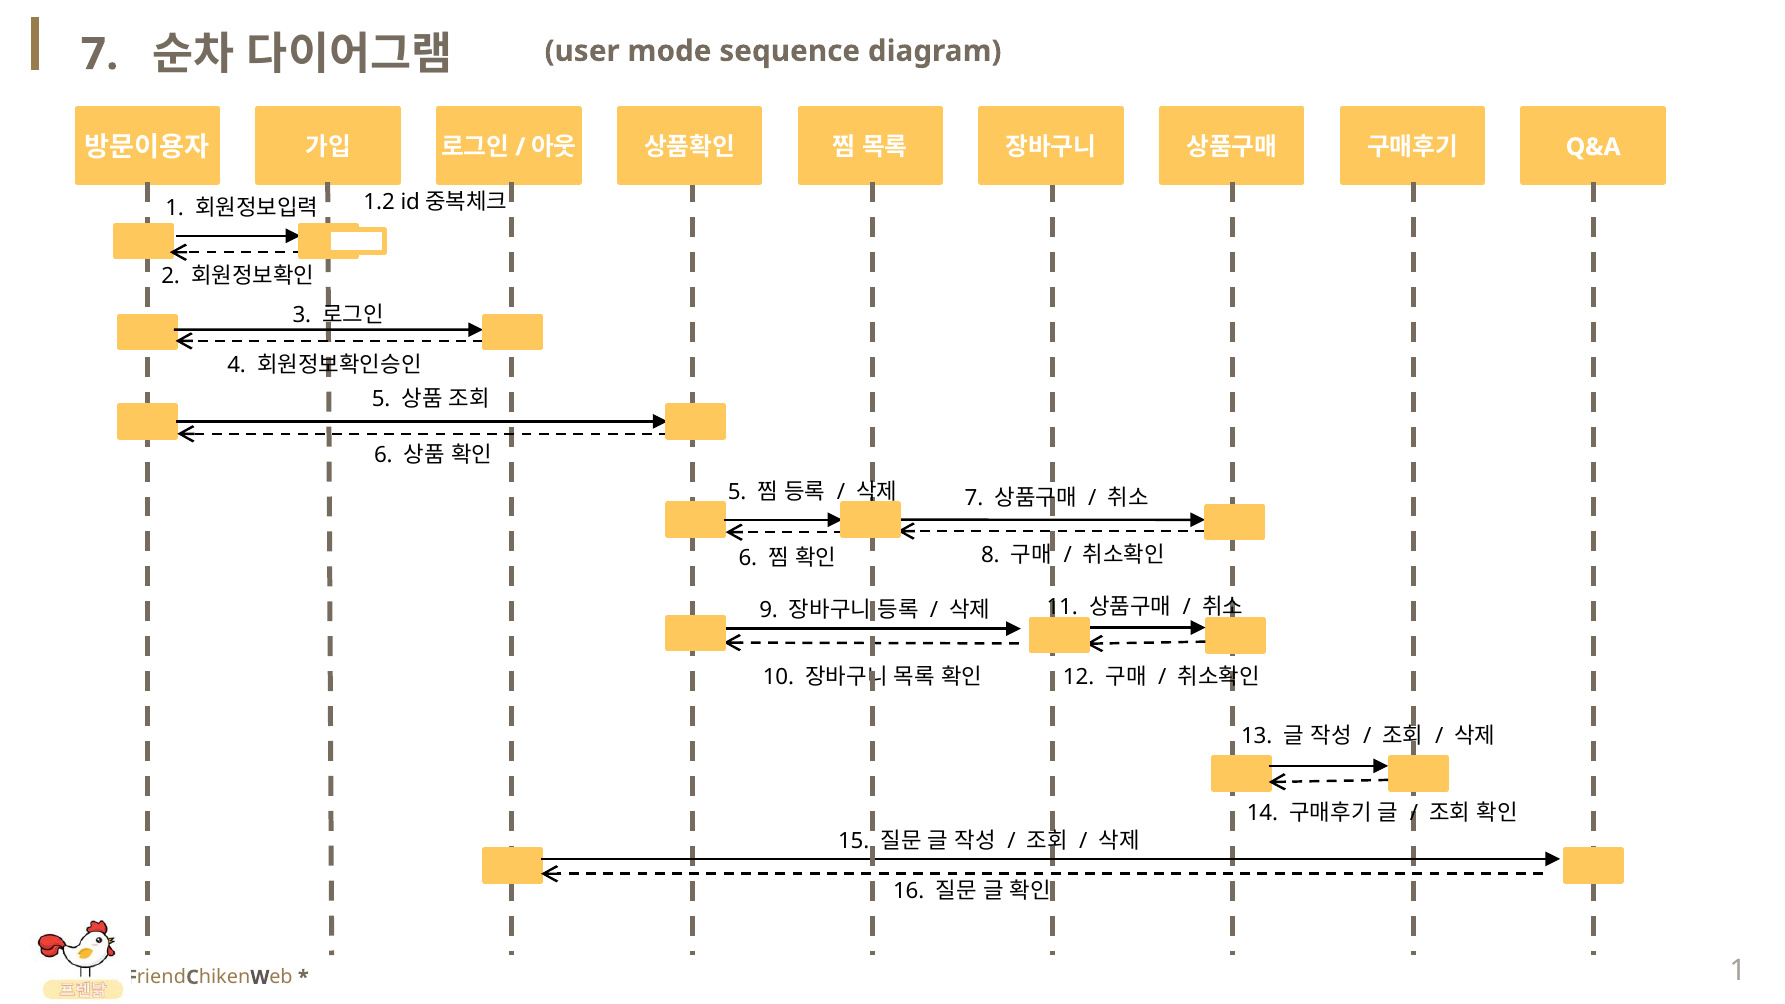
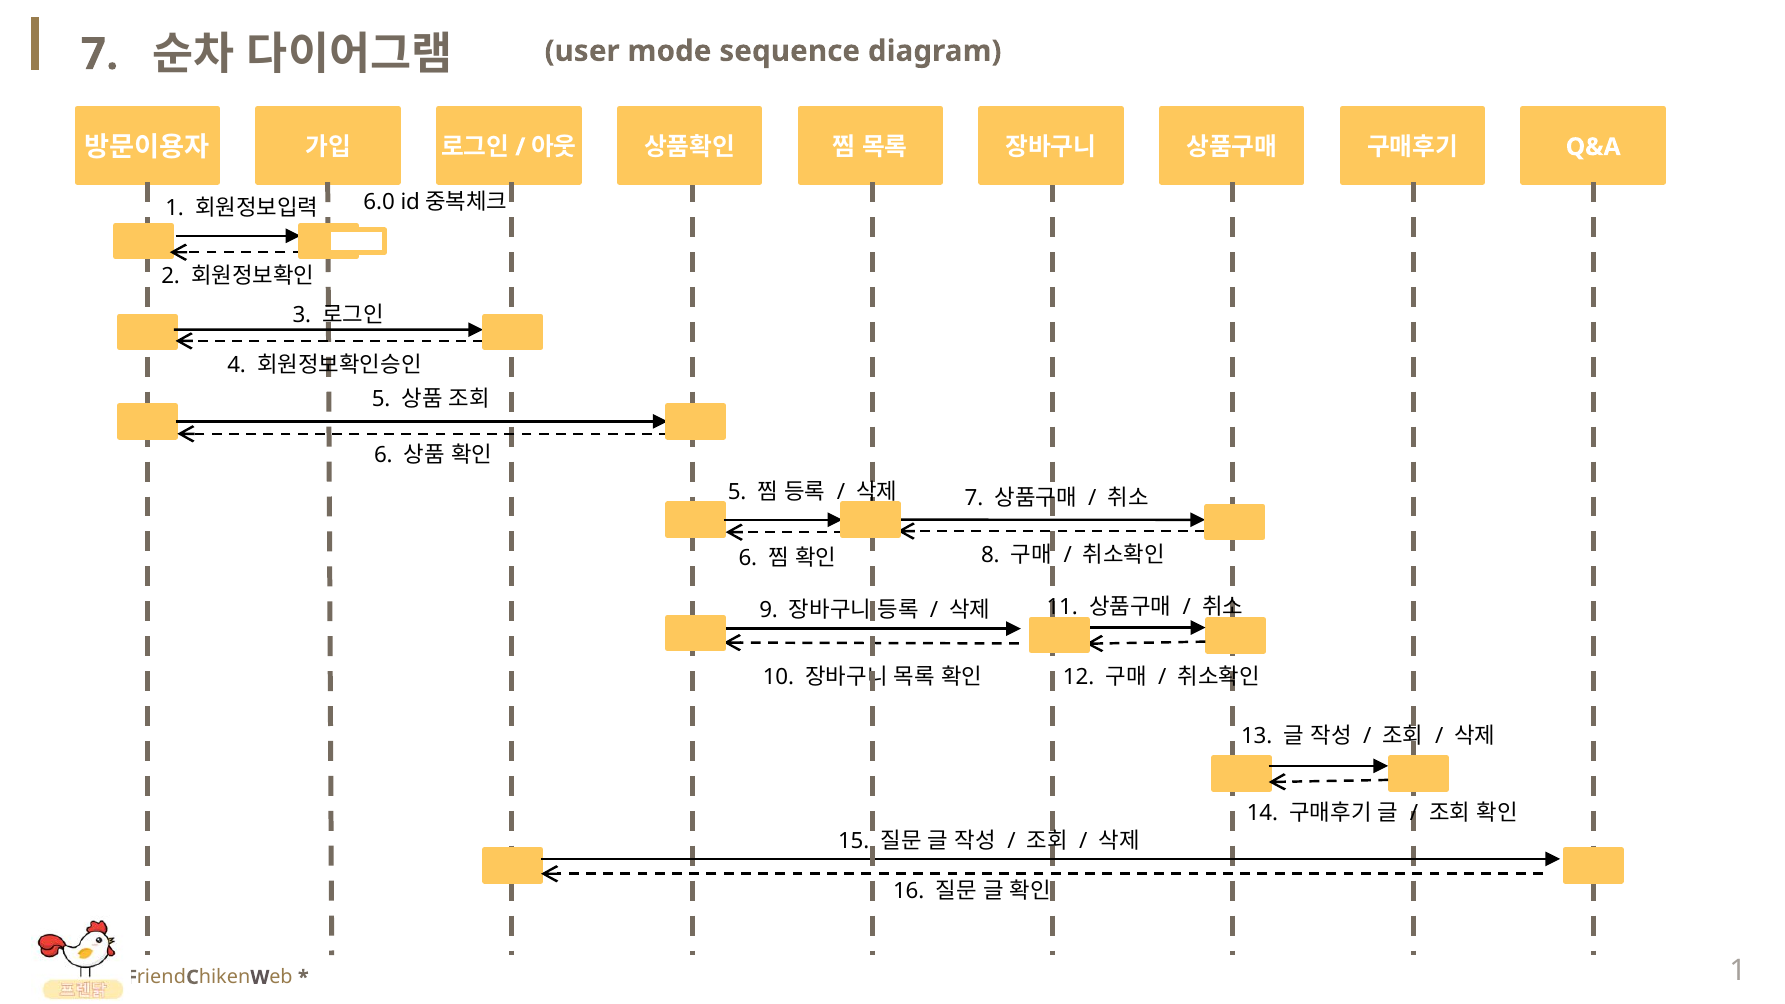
1.2: 1.2 -> 6.0
